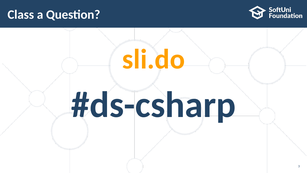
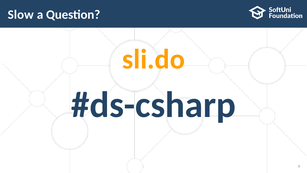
Class: Class -> Slow
